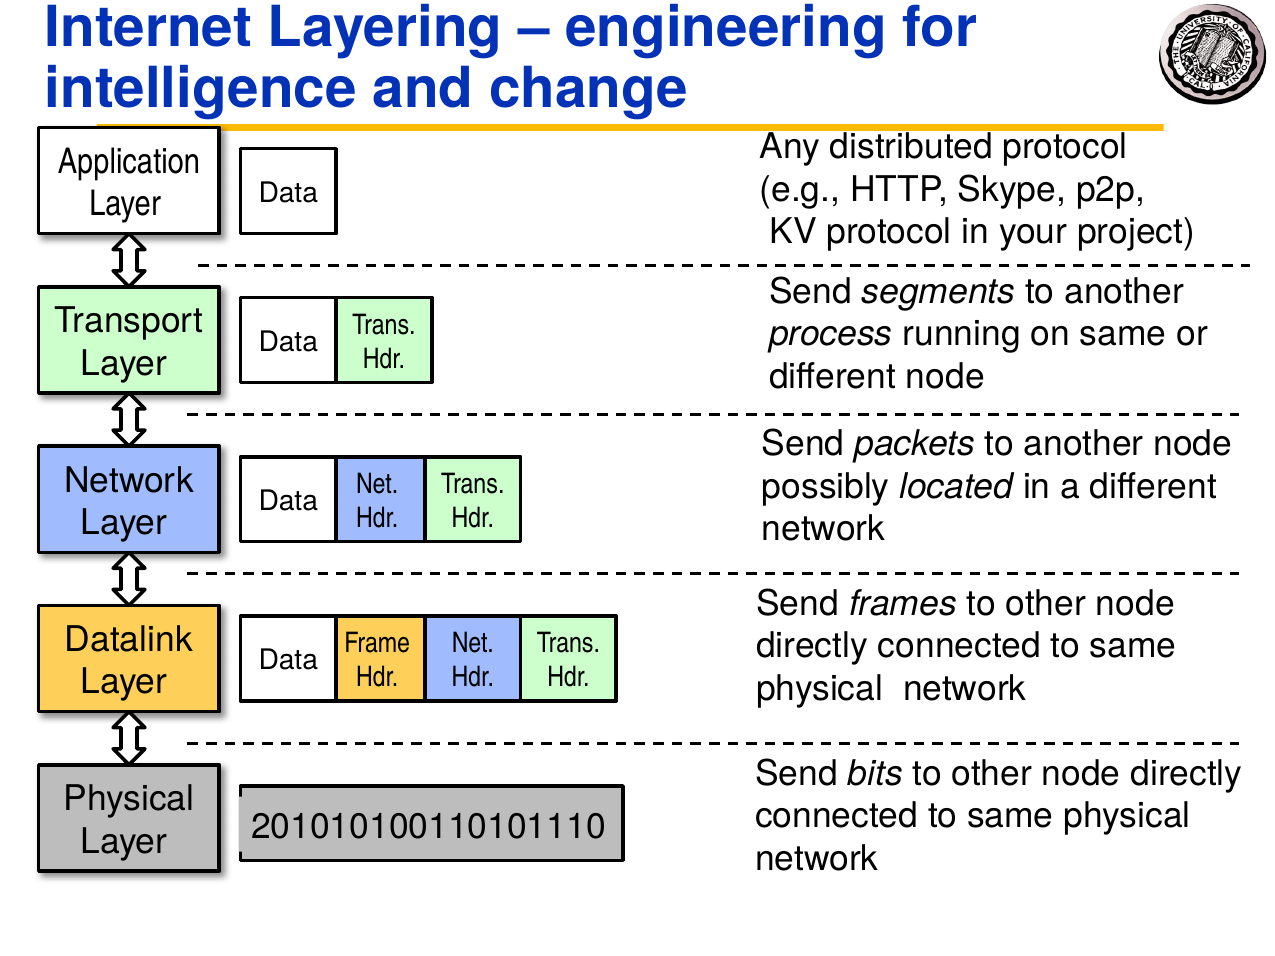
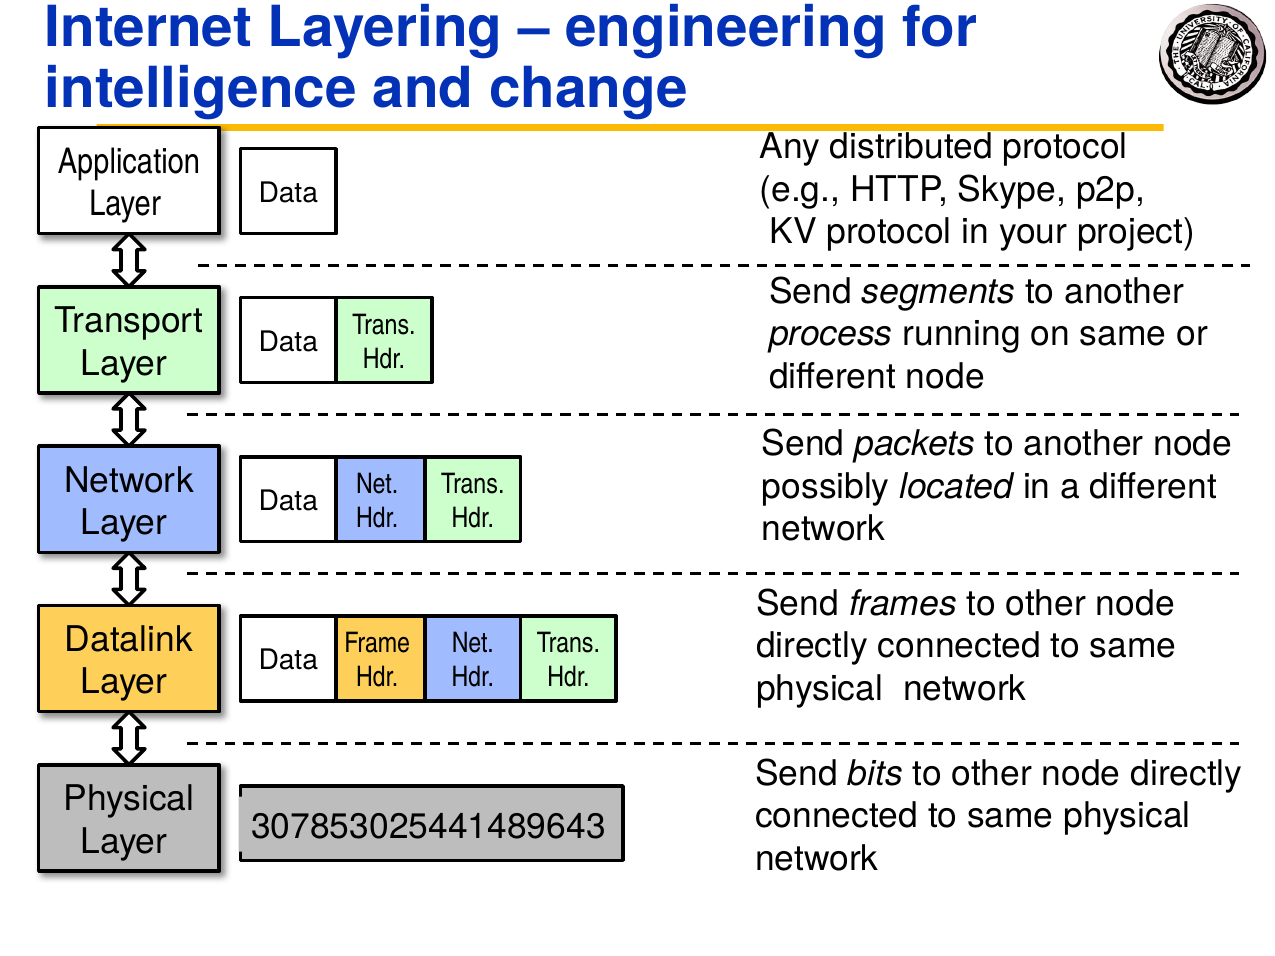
201010100110101110: 201010100110101110 -> 307853025441489643
